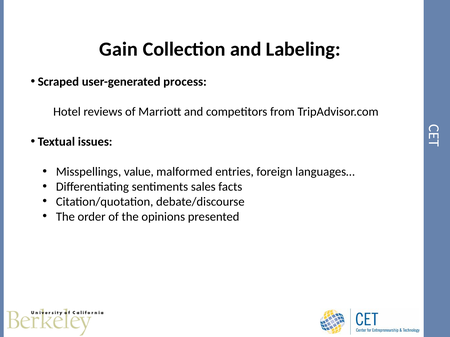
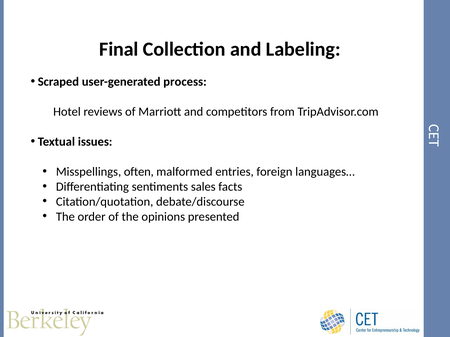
Gain: Gain -> Final
value: value -> often
